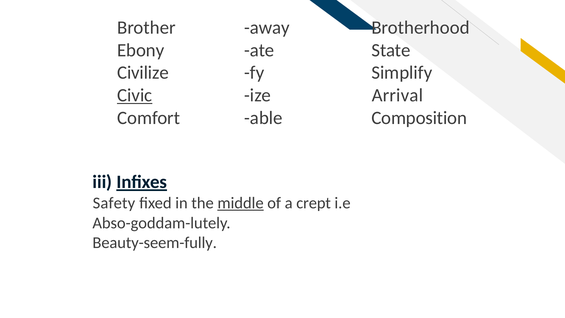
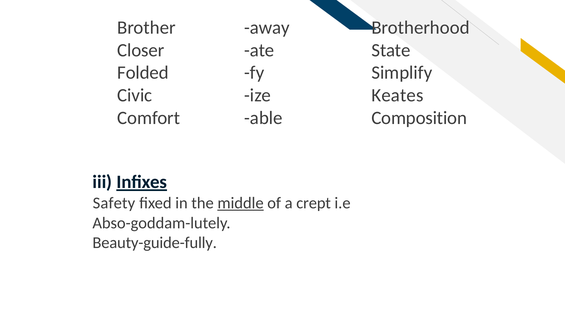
Ebony: Ebony -> Closer
Civilize: Civilize -> Folded
Civic underline: present -> none
Arrival: Arrival -> Keates
Beauty-seem-fully: Beauty-seem-fully -> Beauty-guide-fully
